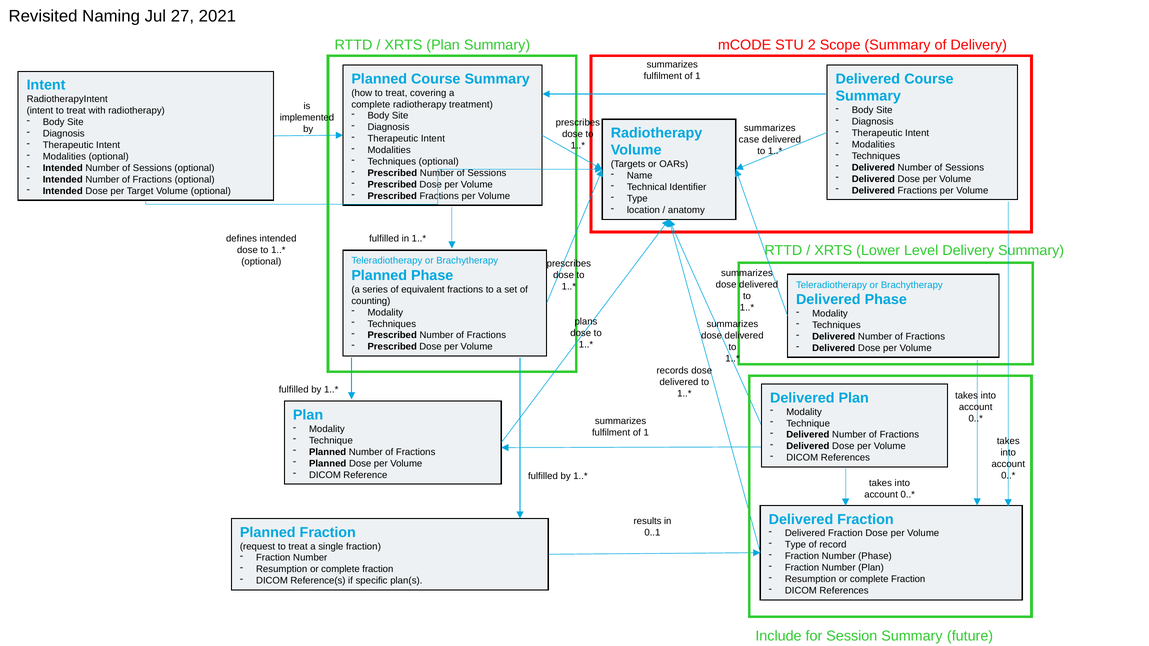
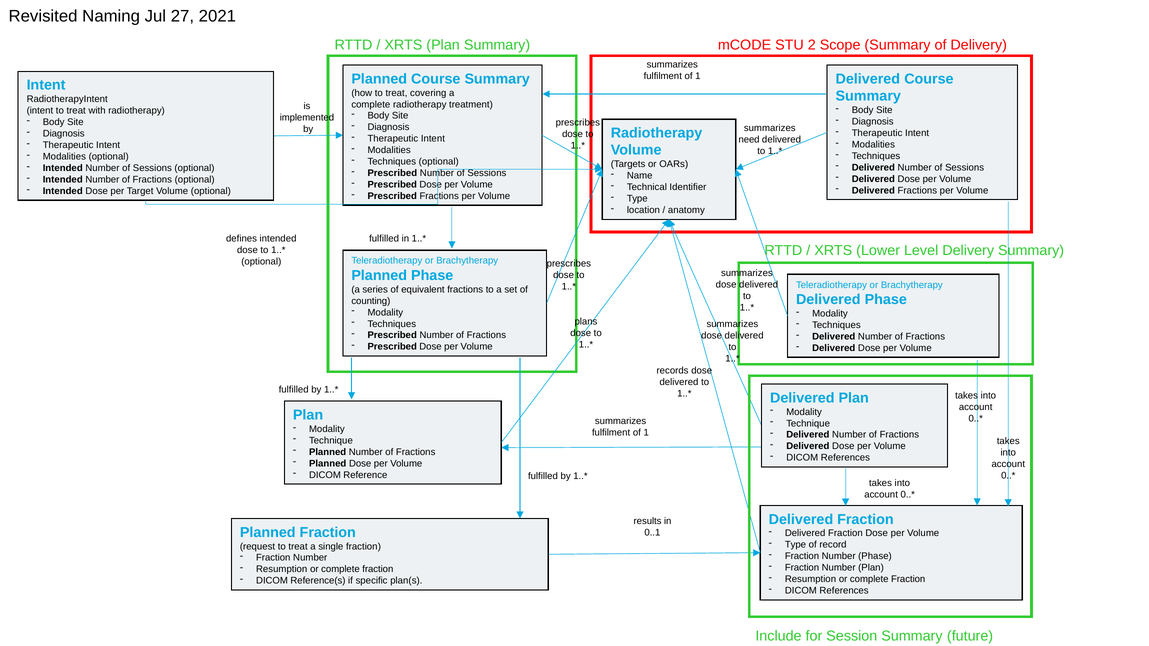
case: case -> need
